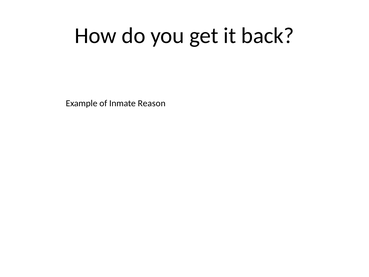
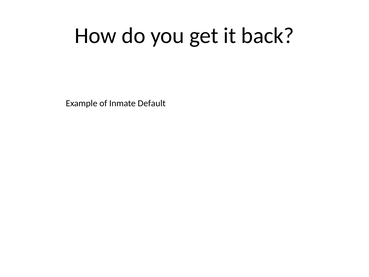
Reason: Reason -> Default
